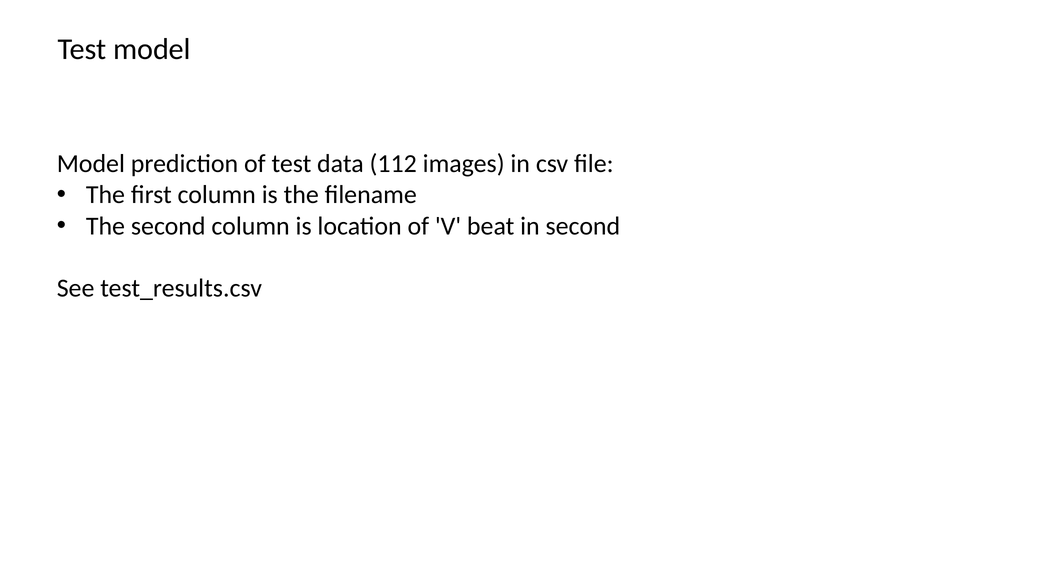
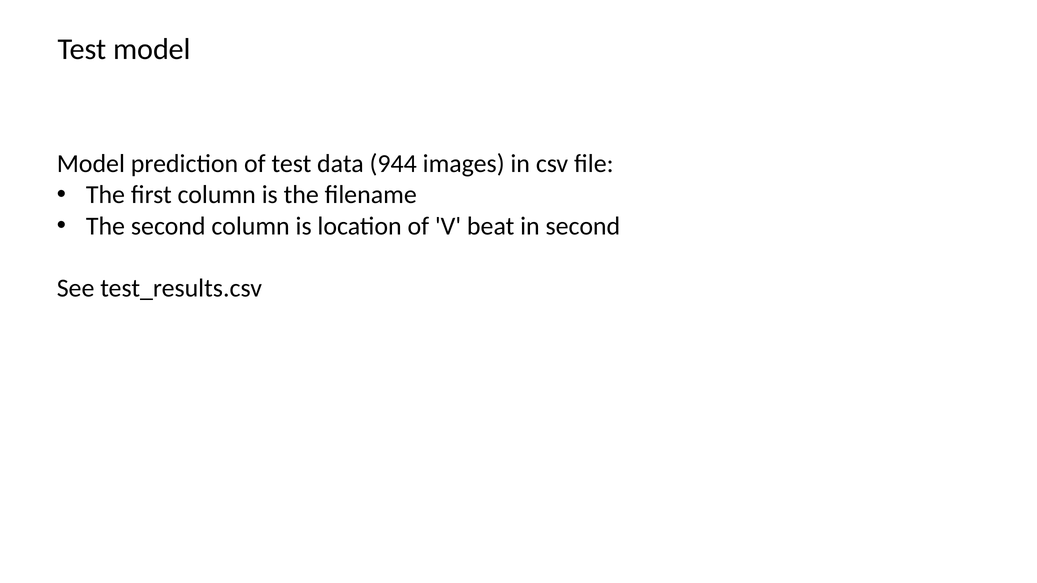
112: 112 -> 944
